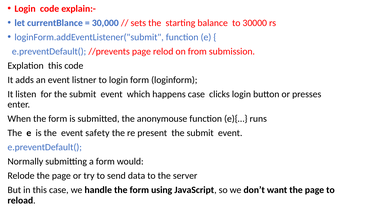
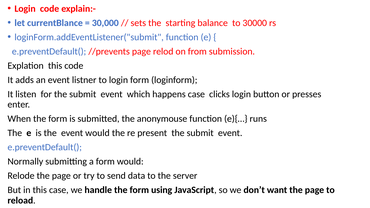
event safety: safety -> would
